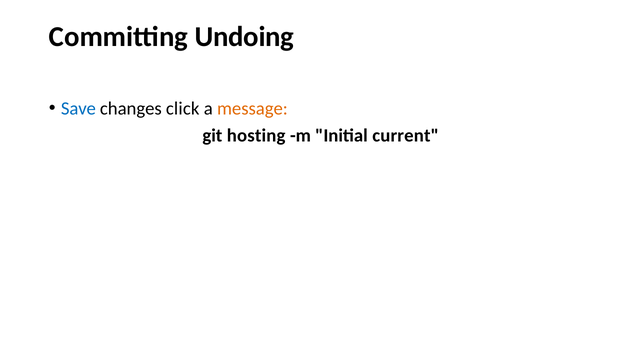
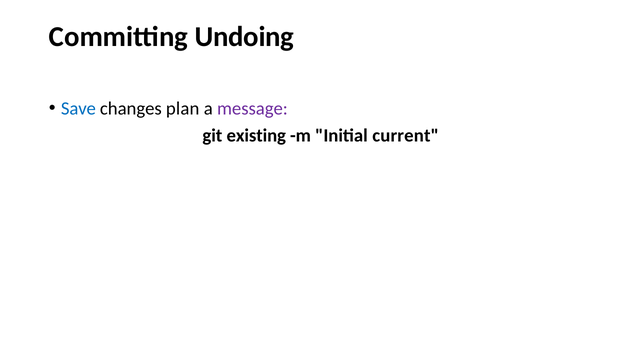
click: click -> plan
message colour: orange -> purple
hosting: hosting -> existing
